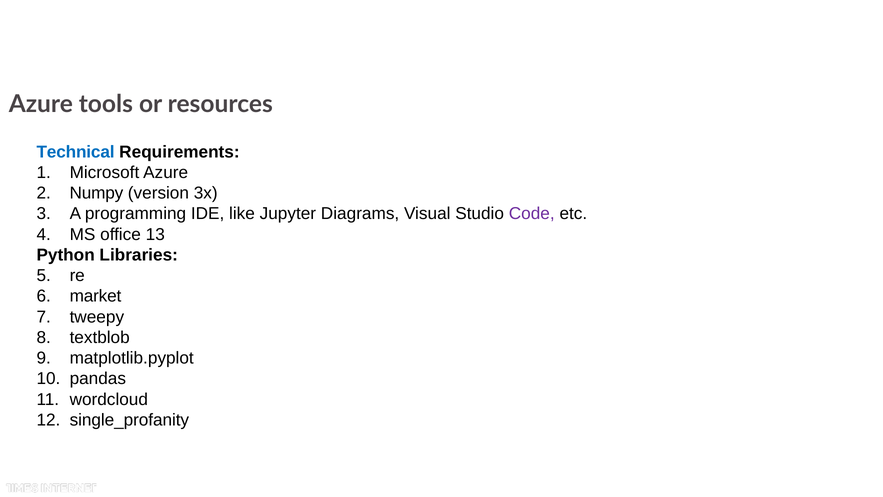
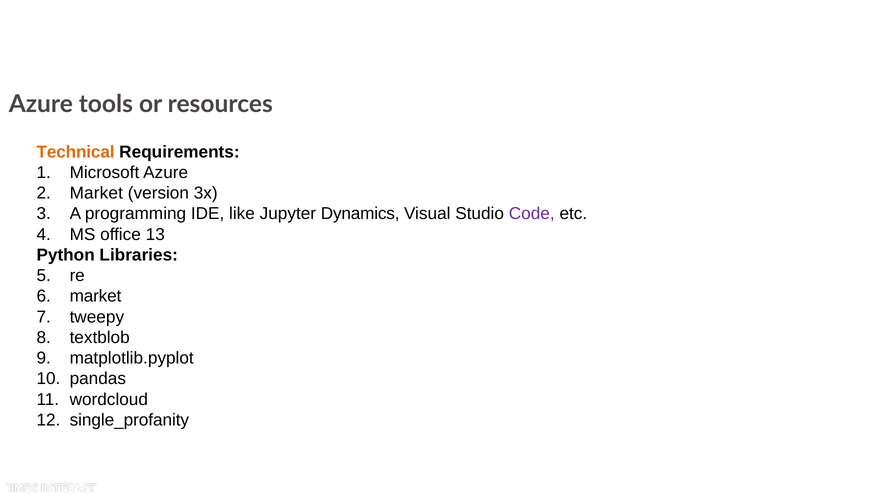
Technical colour: blue -> orange
Numpy at (96, 193): Numpy -> Market
Diagrams: Diagrams -> Dynamics
